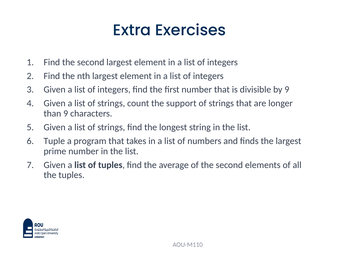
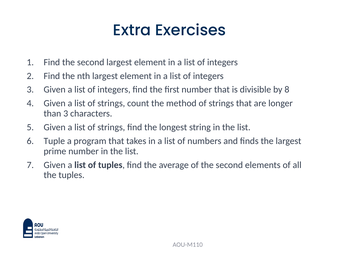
by 9: 9 -> 8
support: support -> method
than 9: 9 -> 3
